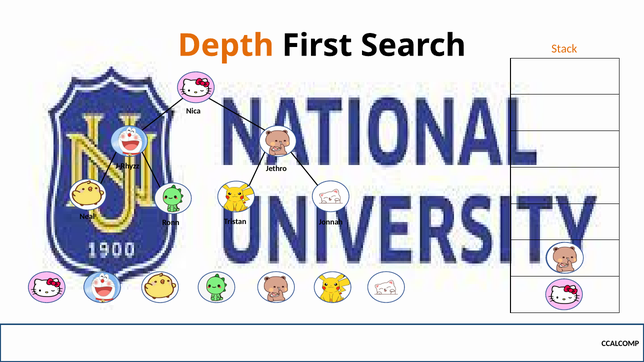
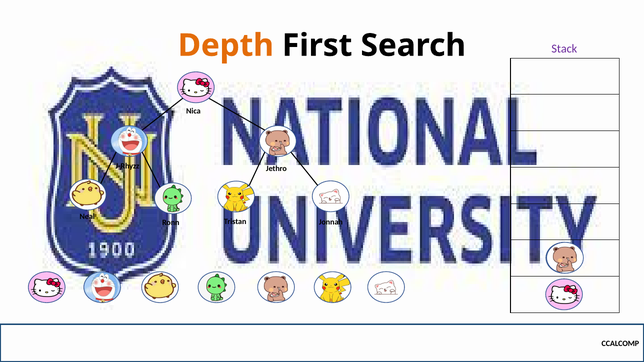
Stack colour: orange -> purple
